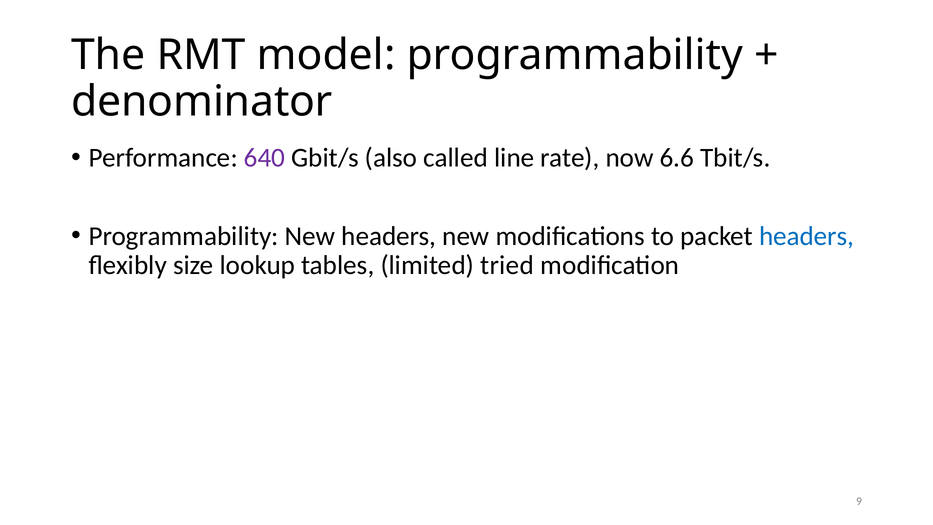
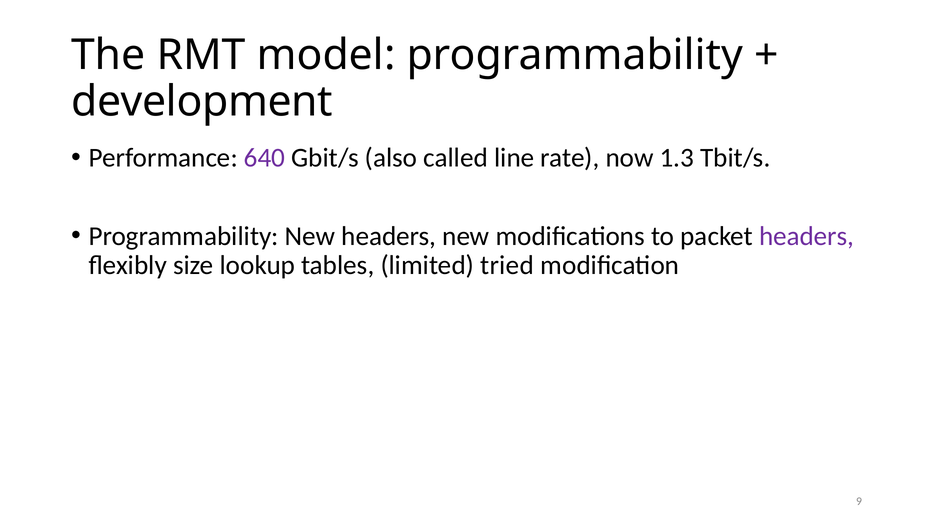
denominator: denominator -> development
6.6: 6.6 -> 1.3
headers at (807, 236) colour: blue -> purple
